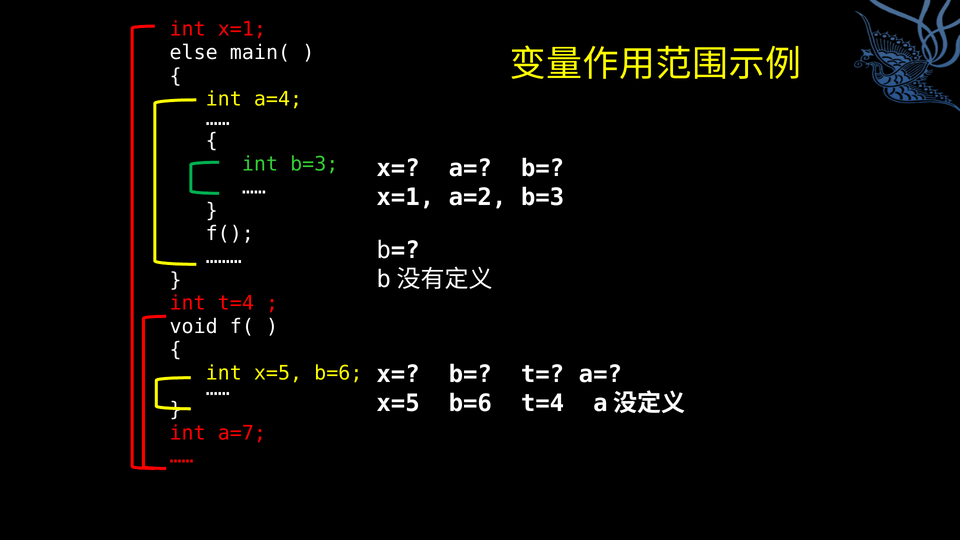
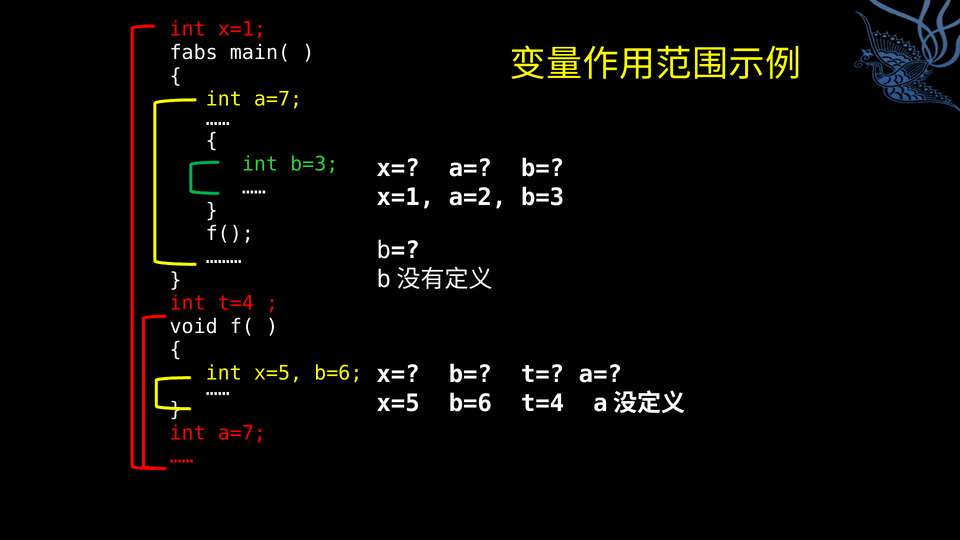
else: else -> fabs
a=4 at (278, 99): a=4 -> a=7
